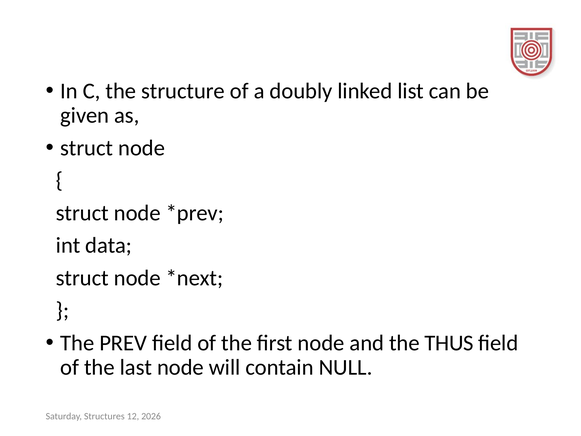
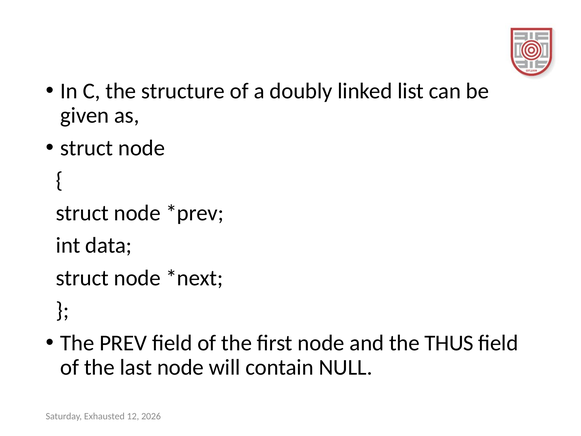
Structures: Structures -> Exhausted
